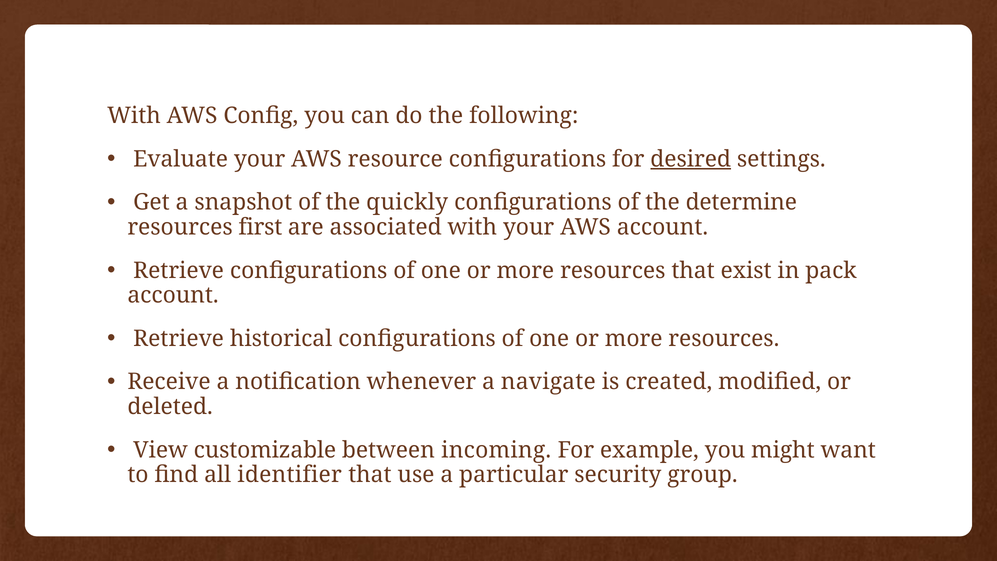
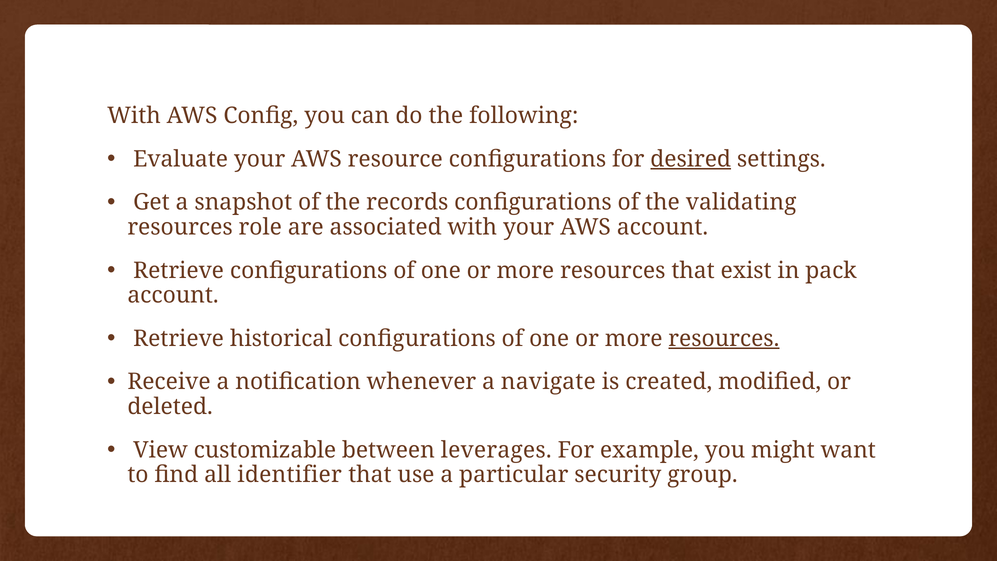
quickly: quickly -> records
determine: determine -> validating
first: first -> role
resources at (724, 339) underline: none -> present
incoming: incoming -> leverages
